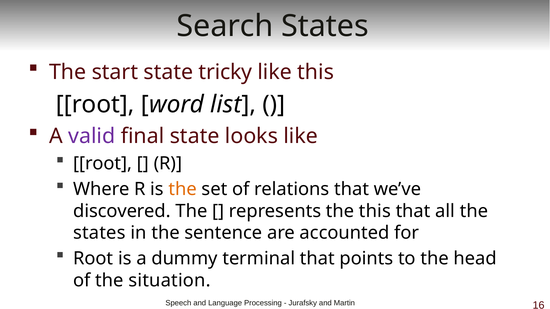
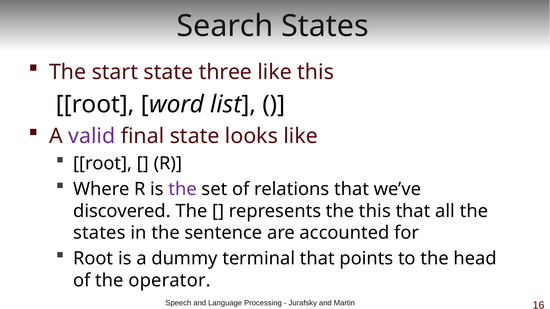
tricky: tricky -> three
the at (183, 189) colour: orange -> purple
situation: situation -> operator
